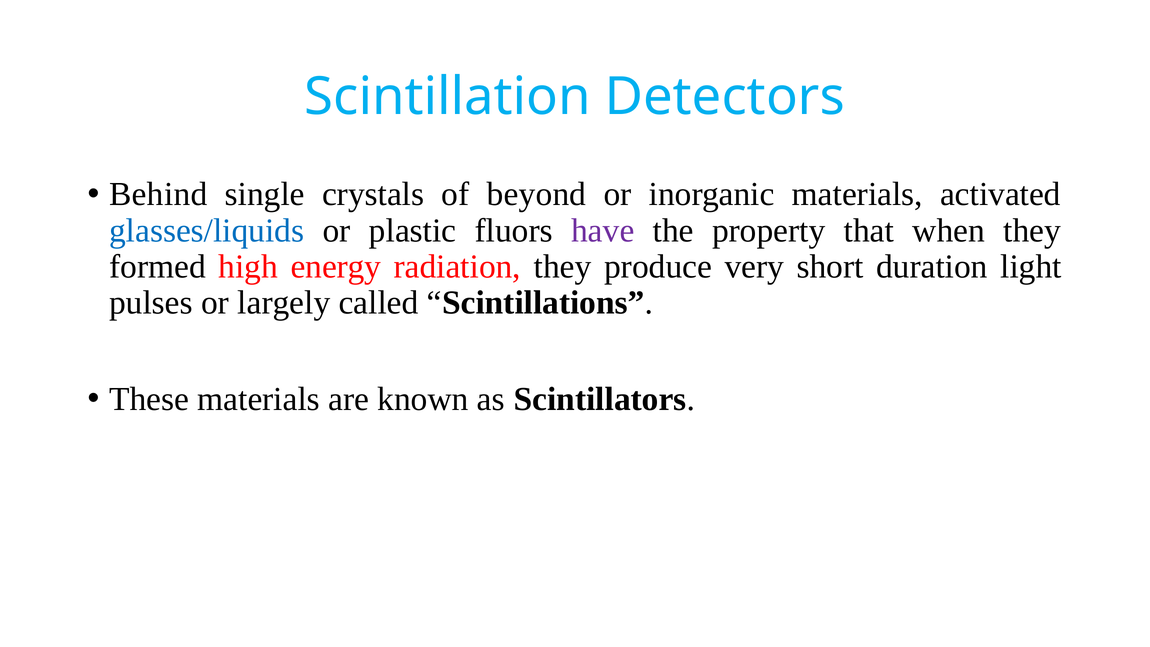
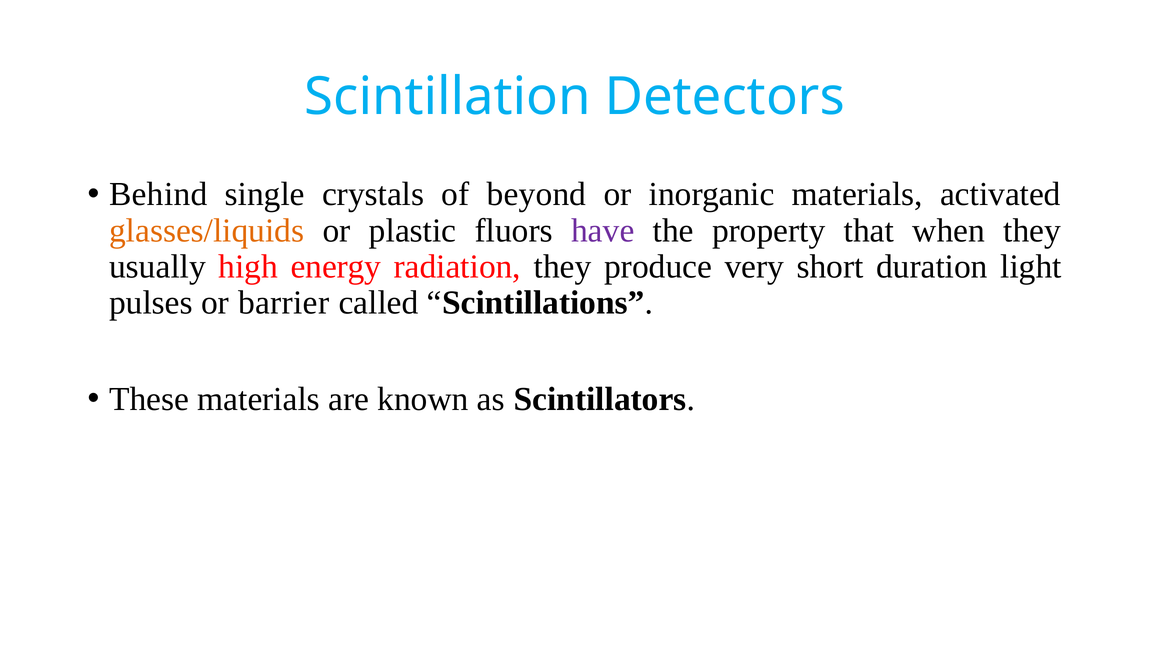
glasses/liquids colour: blue -> orange
formed: formed -> usually
largely: largely -> barrier
